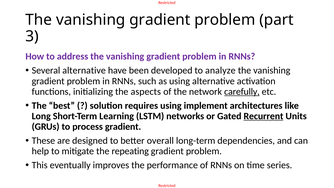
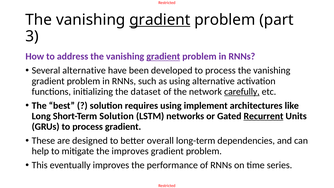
gradient at (160, 20) underline: none -> present
gradient at (163, 56) underline: none -> present
developed to analyze: analyze -> process
aspects: aspects -> dataset
Short-Term Learning: Learning -> Solution
the repeating: repeating -> improves
